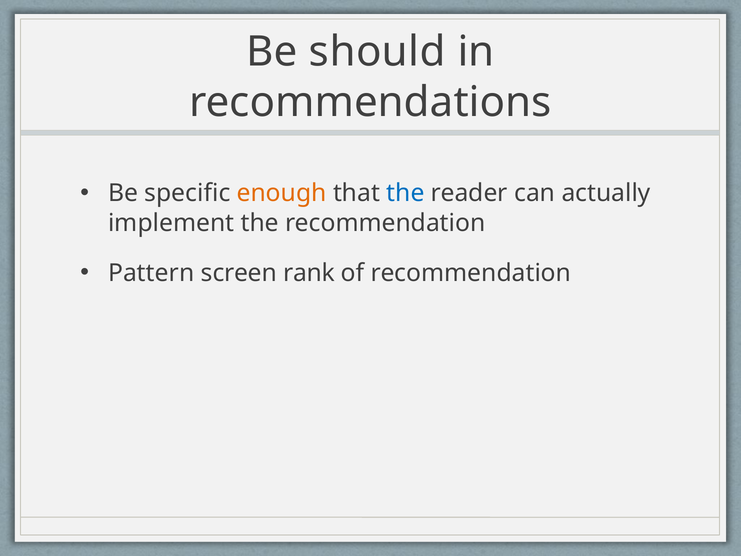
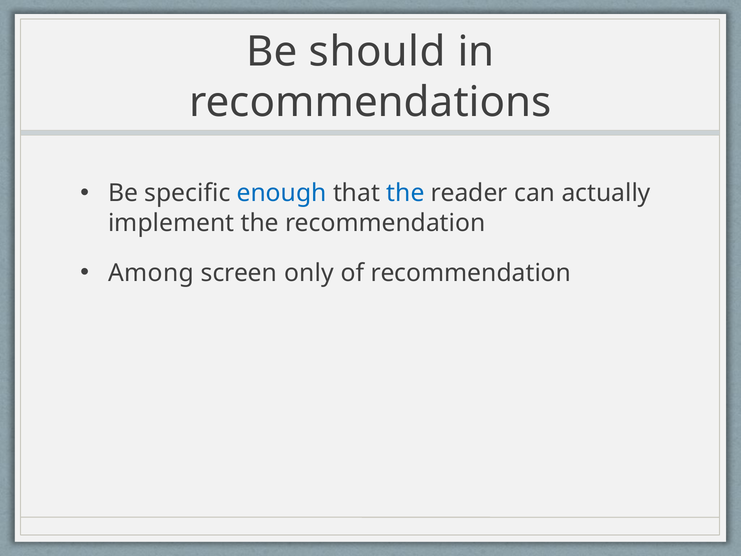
enough colour: orange -> blue
Pattern: Pattern -> Among
rank: rank -> only
